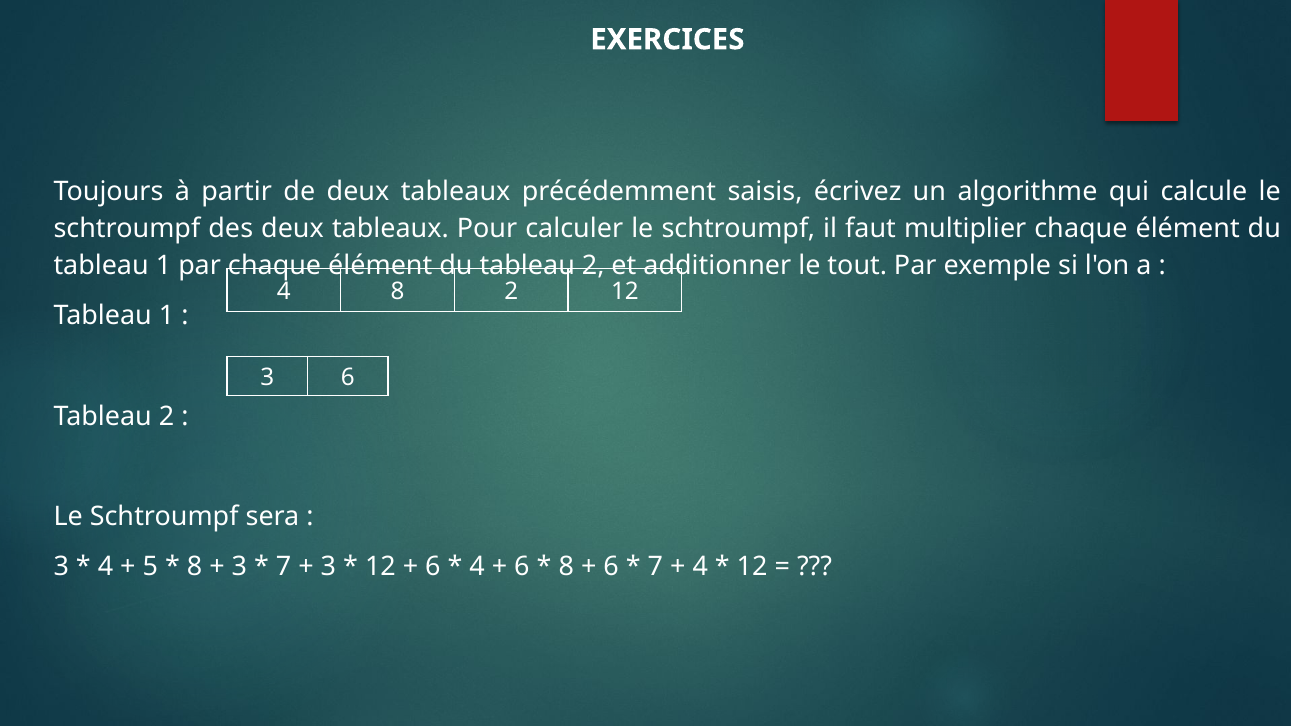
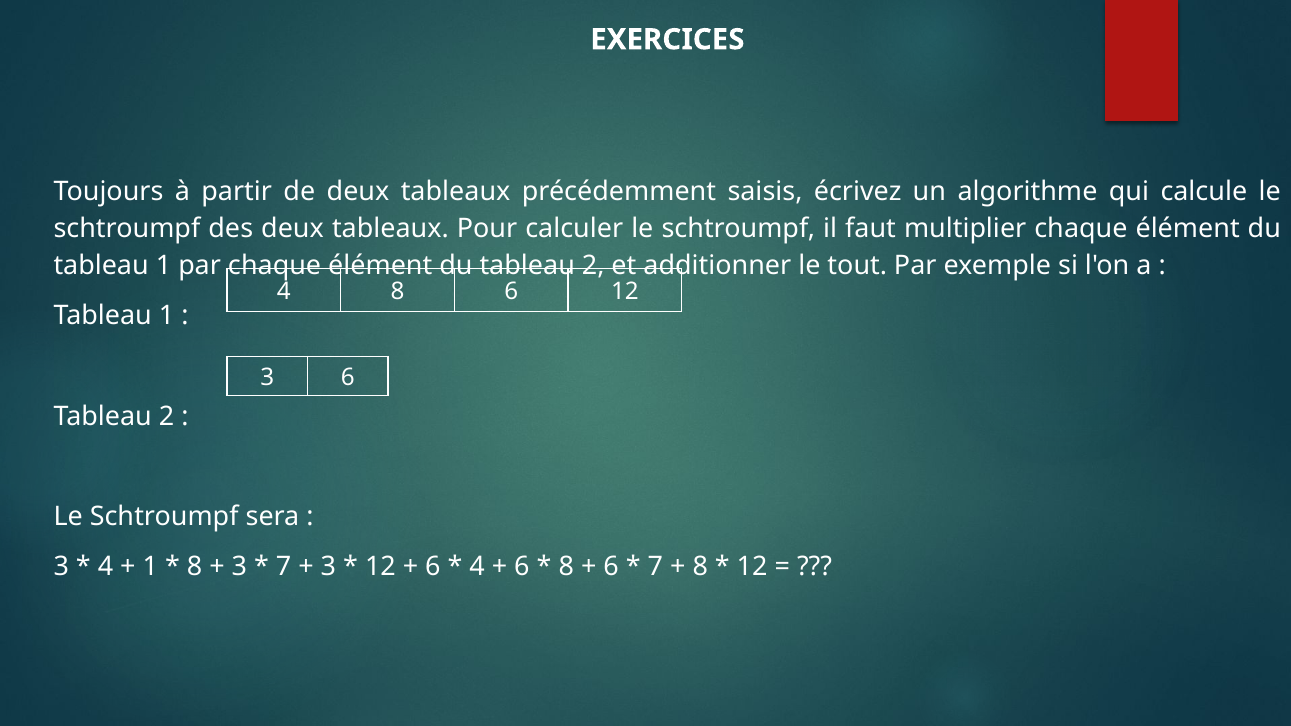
8 2: 2 -> 6
5 at (150, 567): 5 -> 1
4 at (700, 567): 4 -> 8
